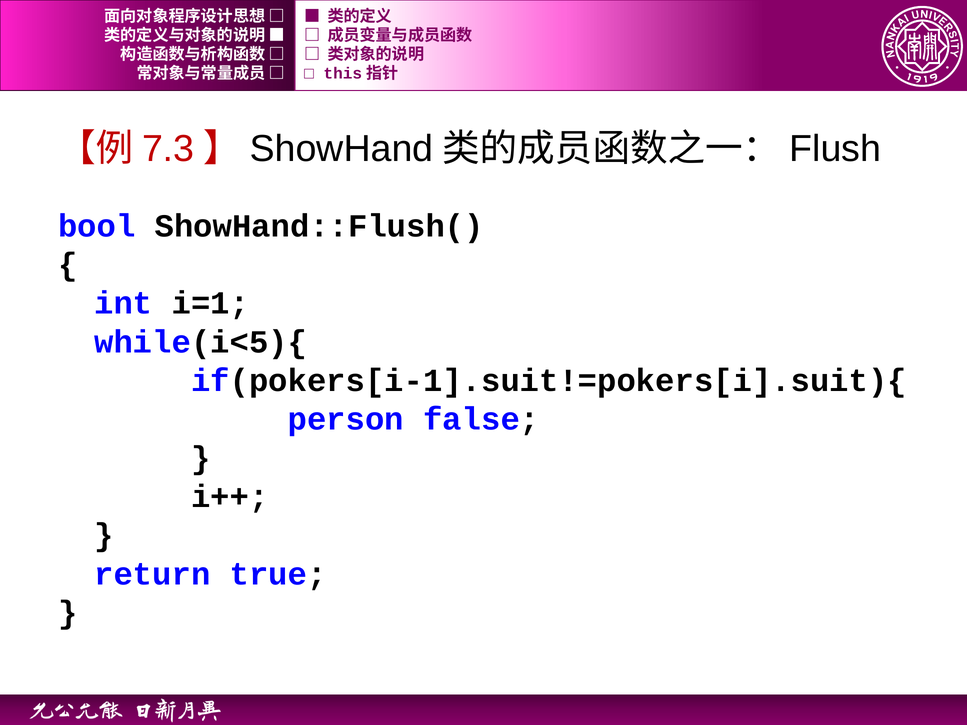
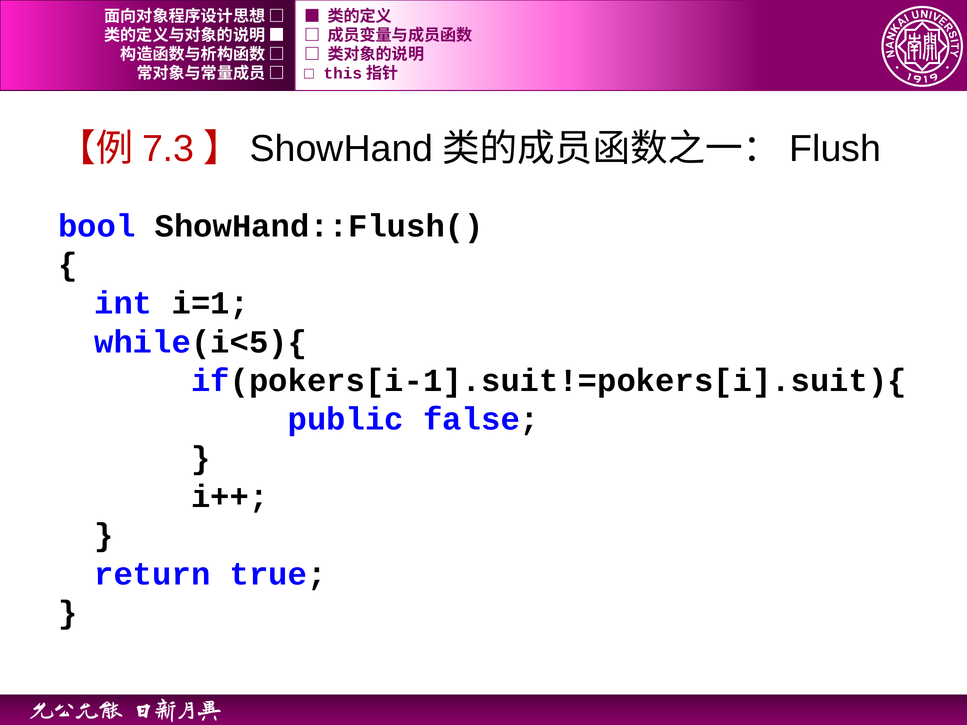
person: person -> public
